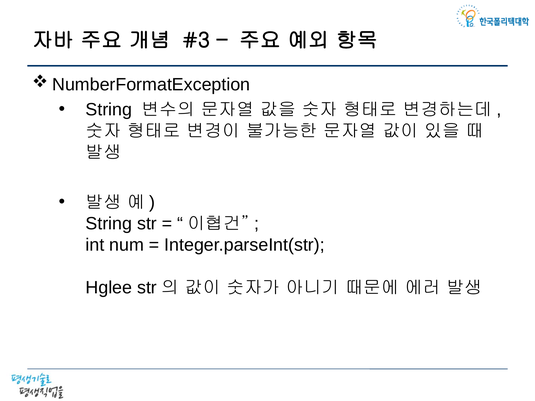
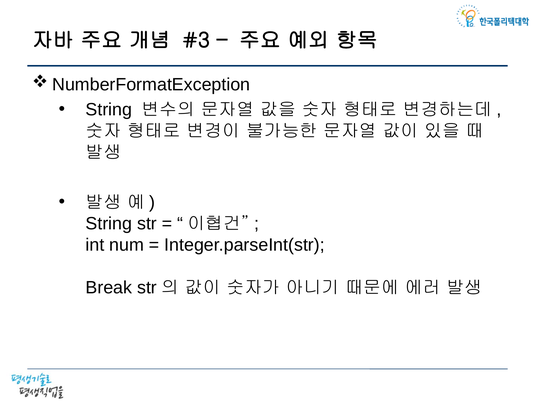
Hglee: Hglee -> Break
